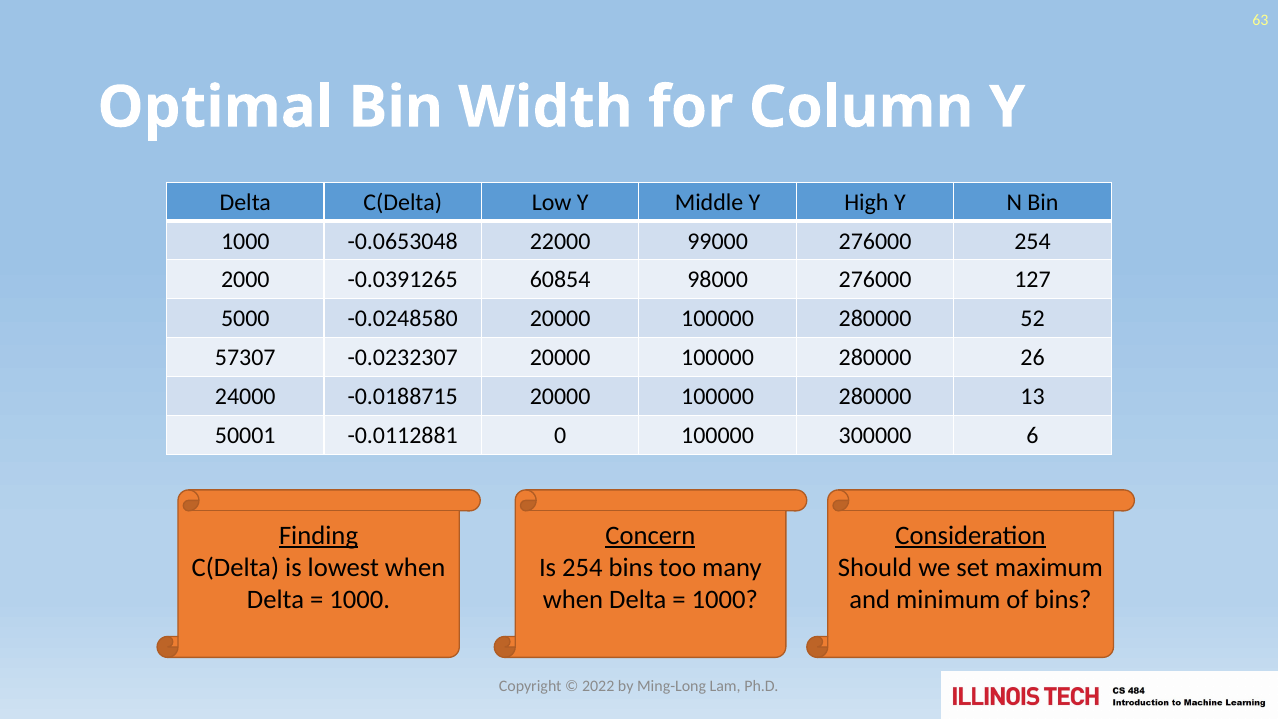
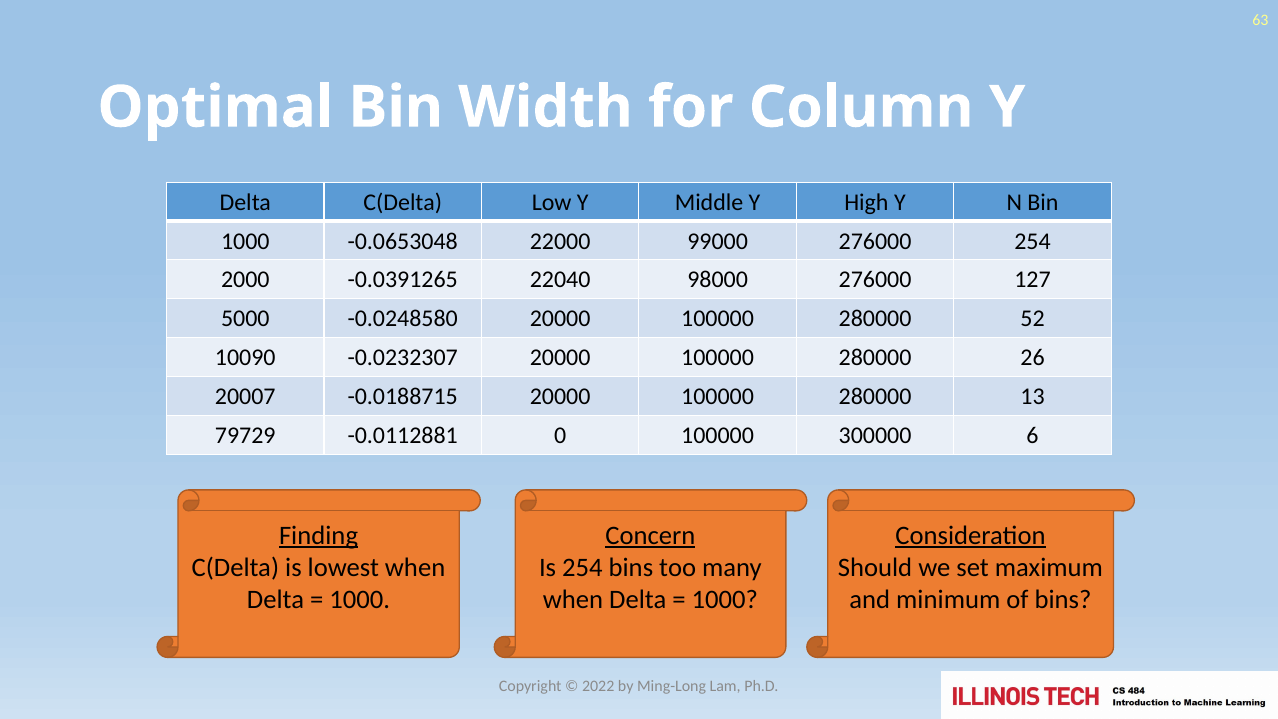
60854: 60854 -> 22040
57307: 57307 -> 10090
24000: 24000 -> 20007
50001: 50001 -> 79729
